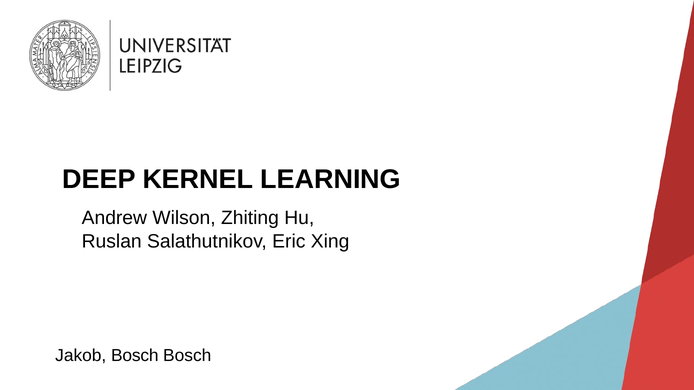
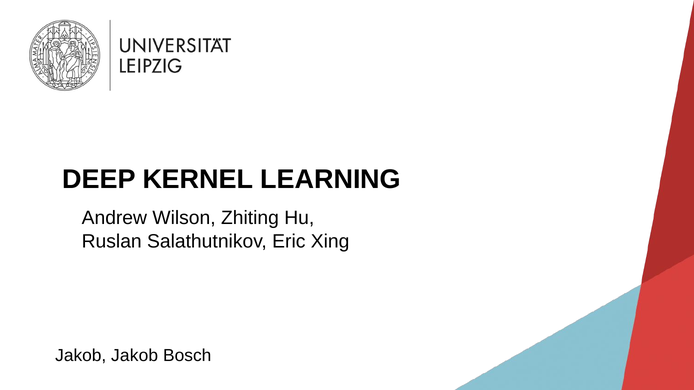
Jakob Bosch: Bosch -> Jakob
